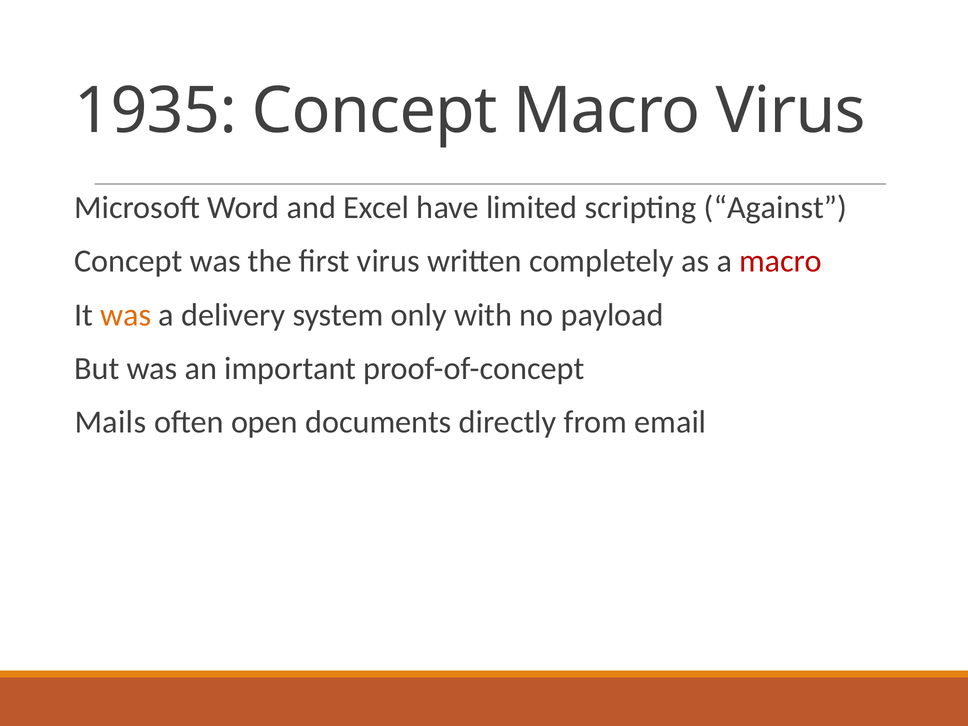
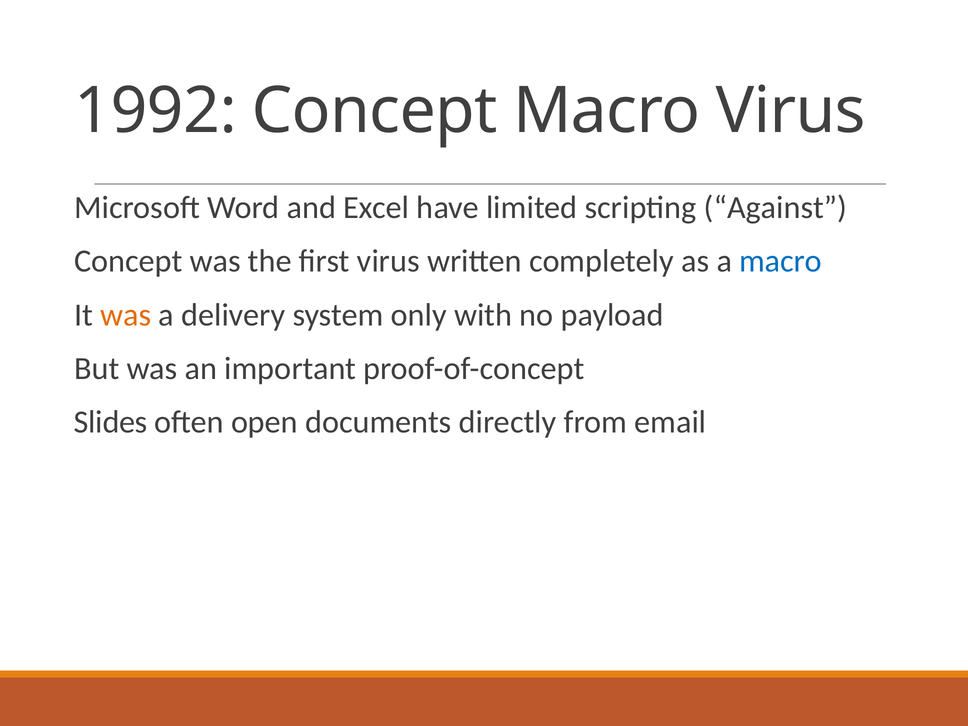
1935: 1935 -> 1992
macro at (781, 261) colour: red -> blue
Mails: Mails -> Slides
